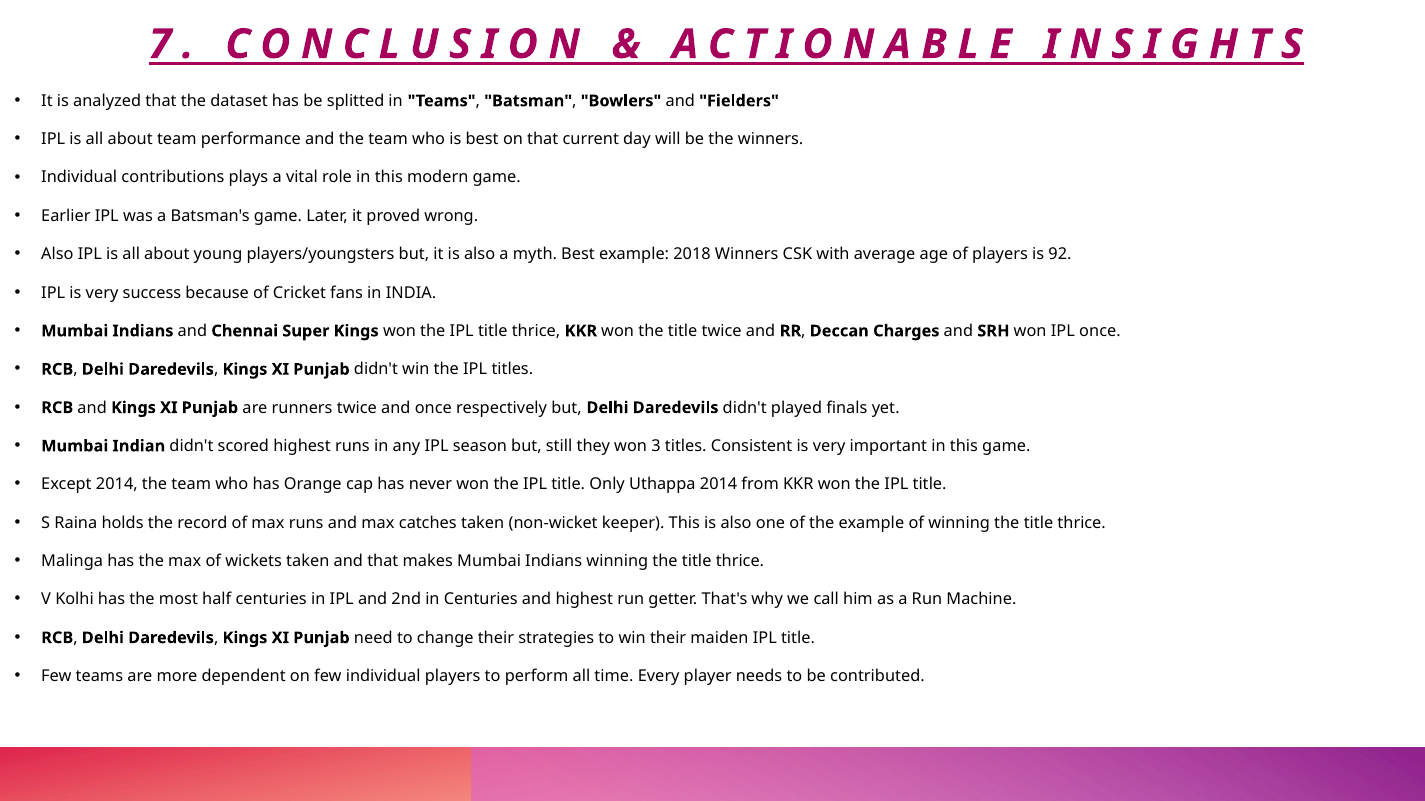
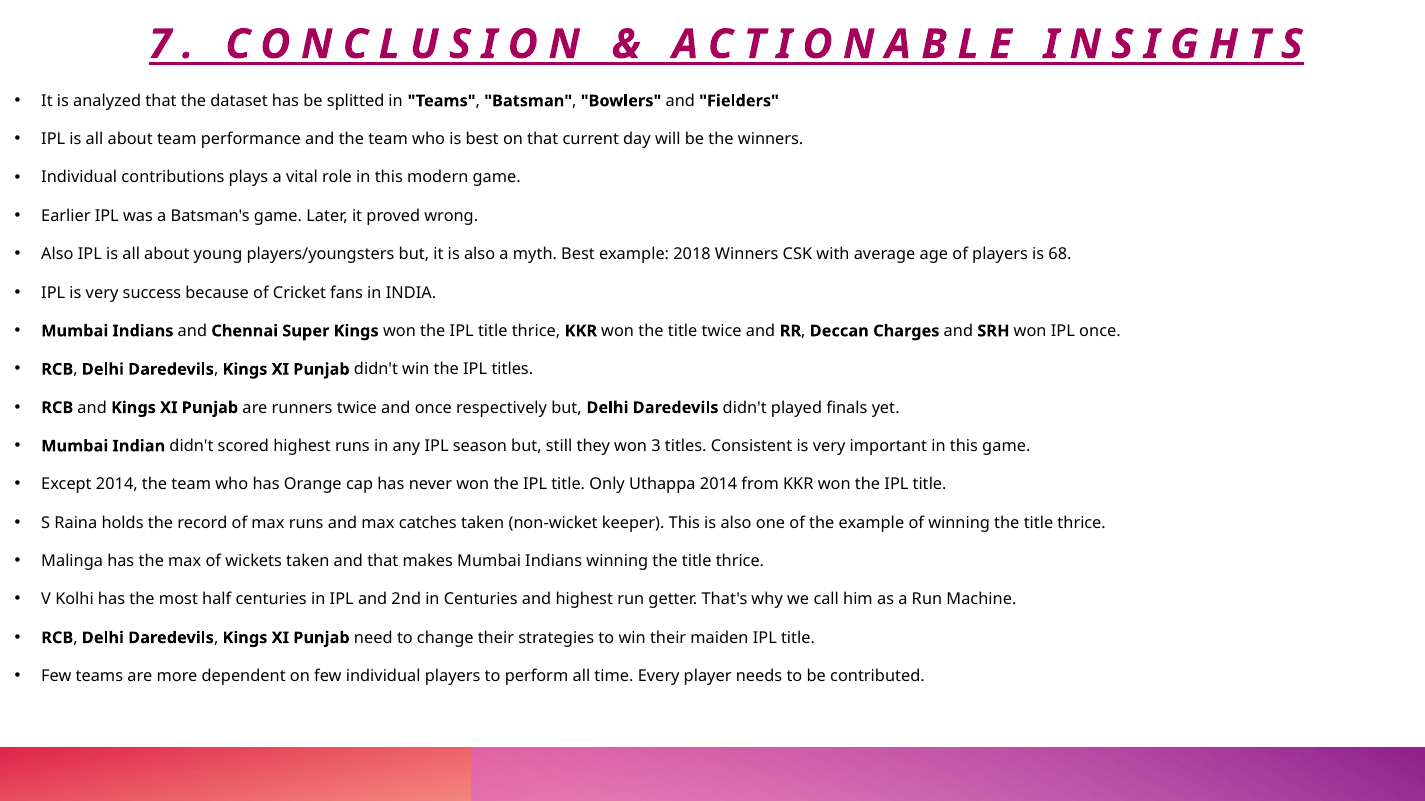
92: 92 -> 68
